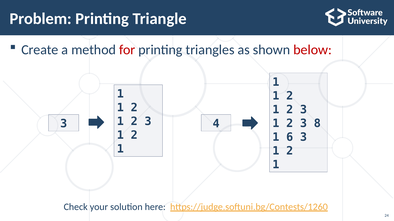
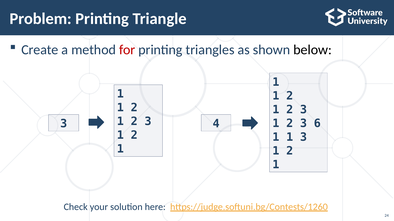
below colour: red -> black
8: 8 -> 6
6 at (290, 137): 6 -> 1
